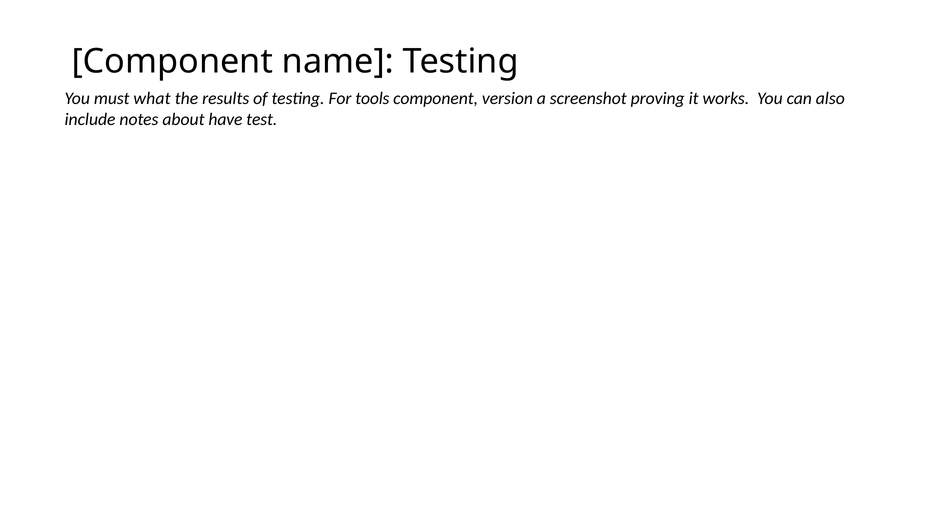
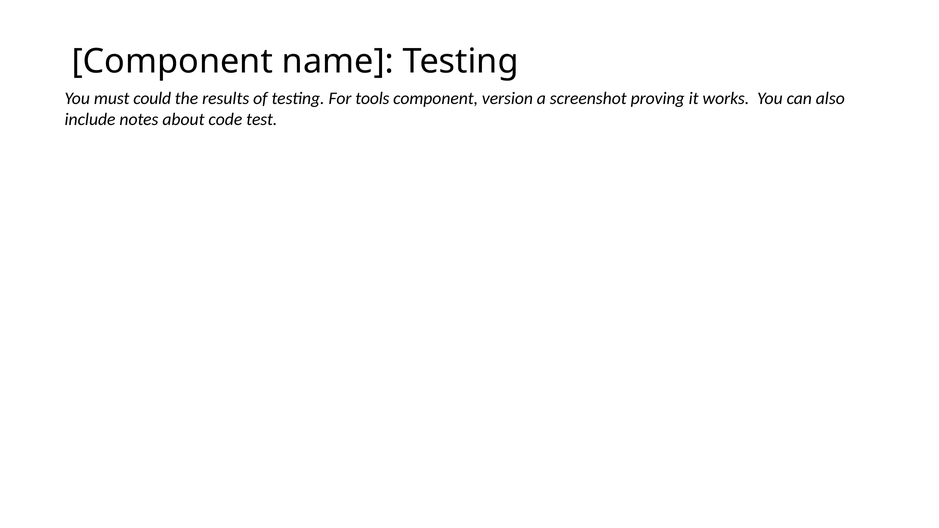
what: what -> could
have: have -> code
